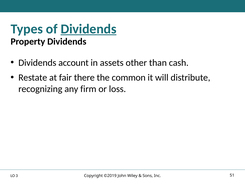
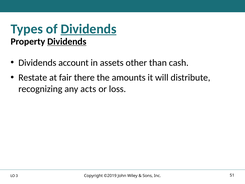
Dividends at (67, 41) underline: none -> present
common: common -> amounts
firm: firm -> acts
